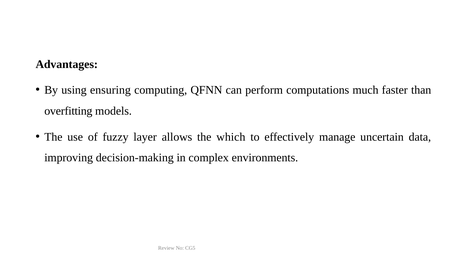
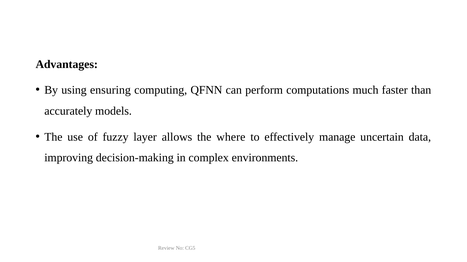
overfitting: overfitting -> accurately
which: which -> where
